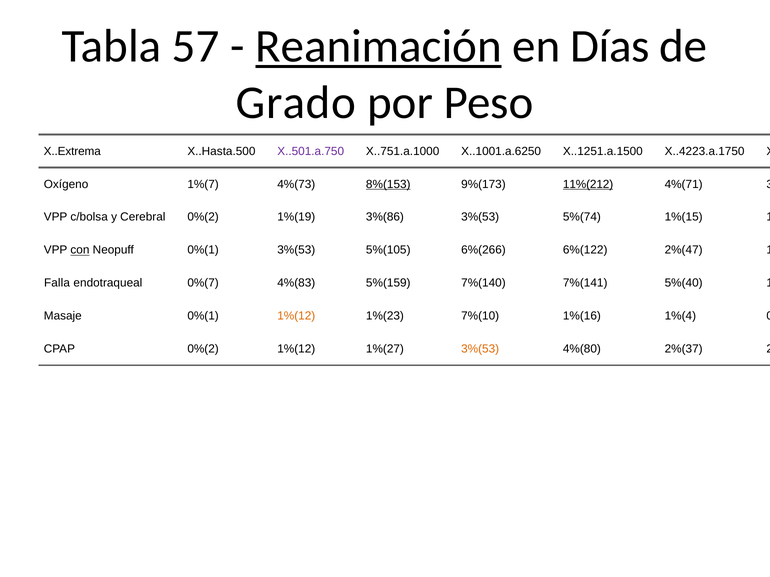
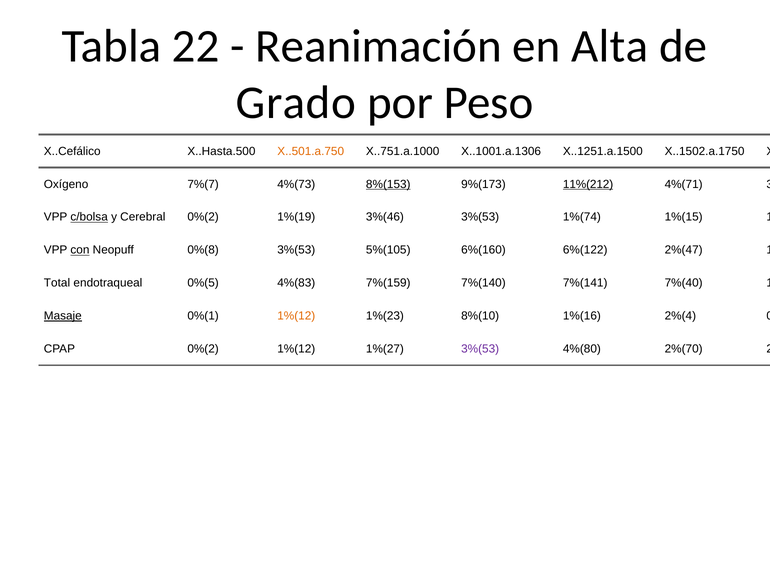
57: 57 -> 22
Reanimación underline: present -> none
Días: Días -> Alta
X..Extrema: X..Extrema -> X..Cefálico
X..501.a.750 colour: purple -> orange
X..1001.a.6250: X..1001.a.6250 -> X..1001.a.1306
X..4223.a.1750: X..4223.a.1750 -> X..1502.a.1750
1%(7: 1%(7 -> 7%(7
c/bolsa underline: none -> present
3%(86: 3%(86 -> 3%(46
5%(74: 5%(74 -> 1%(74
Neopuff 0%(1: 0%(1 -> 0%(8
6%(266: 6%(266 -> 6%(160
Falla: Falla -> Total
endotraqueal 0%(7: 0%(7 -> 0%(5
5%(159: 5%(159 -> 7%(159
5%(40: 5%(40 -> 7%(40
Masaje underline: none -> present
7%(10: 7%(10 -> 8%(10
1%(4: 1%(4 -> 2%(4
3%(53 at (480, 349) colour: orange -> purple
2%(37: 2%(37 -> 2%(70
